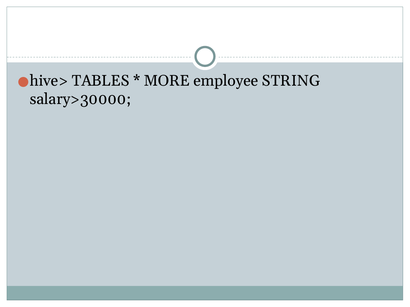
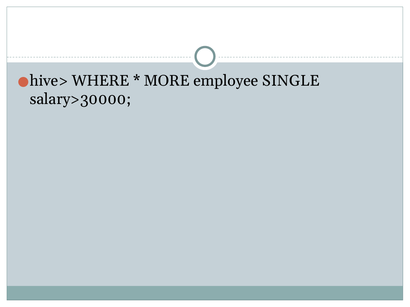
TABLES: TABLES -> WHERE
STRING: STRING -> SINGLE
